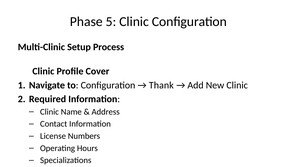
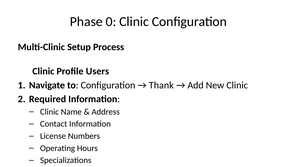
5: 5 -> 0
Cover: Cover -> Users
